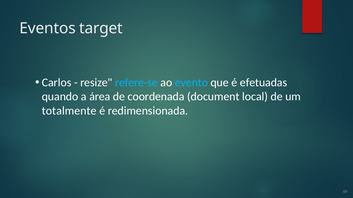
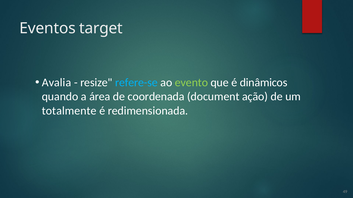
Carlos: Carlos -> Avalia
evento colour: light blue -> light green
efetuadas: efetuadas -> dinâmicos
local: local -> ação
